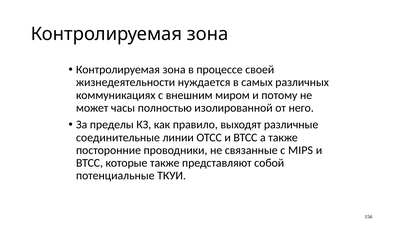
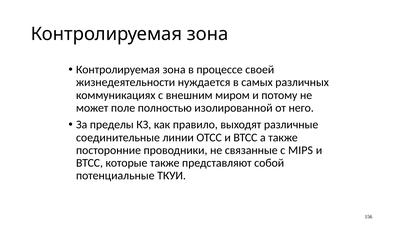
часы: часы -> поле
